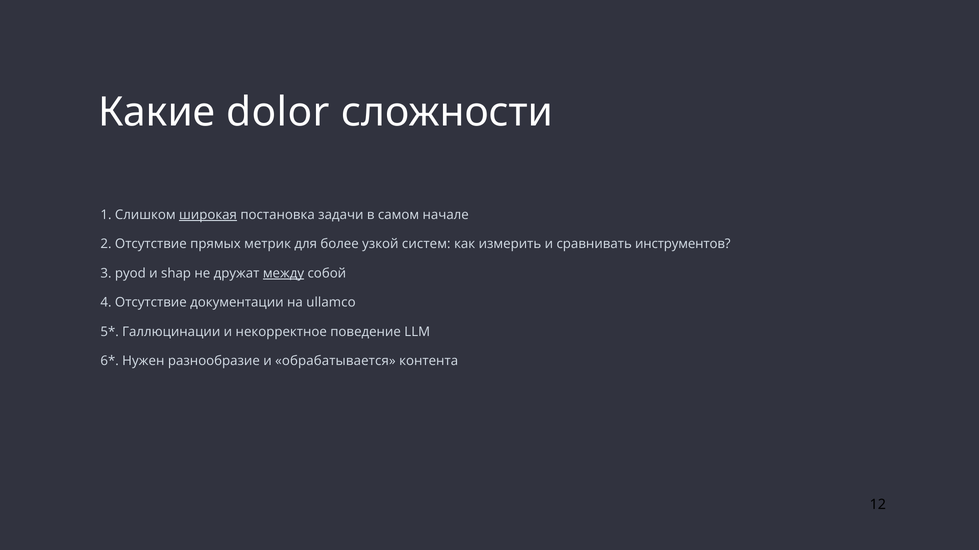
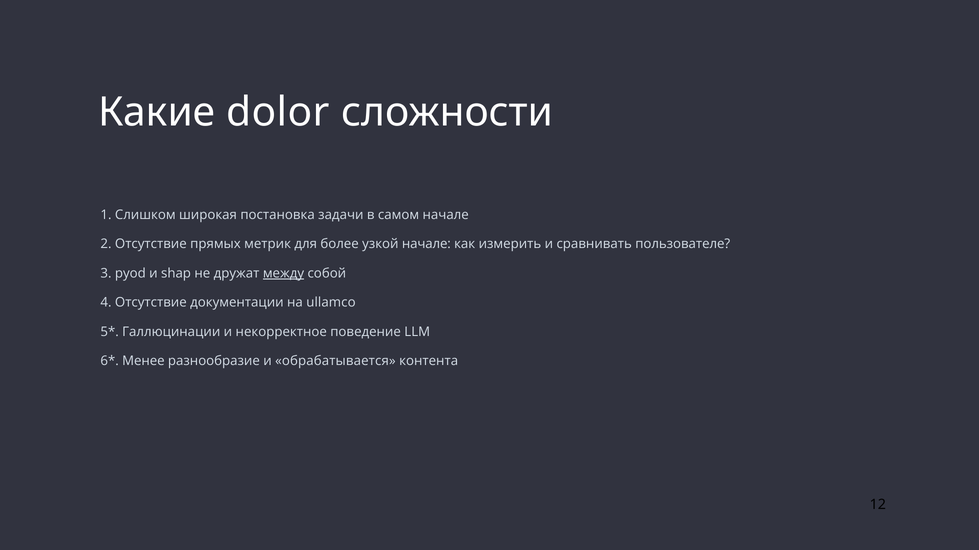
широкая underline: present -> none
узкой систем: систем -> начале
инструментов: инструментов -> пользователе
Нужен: Нужен -> Менее
